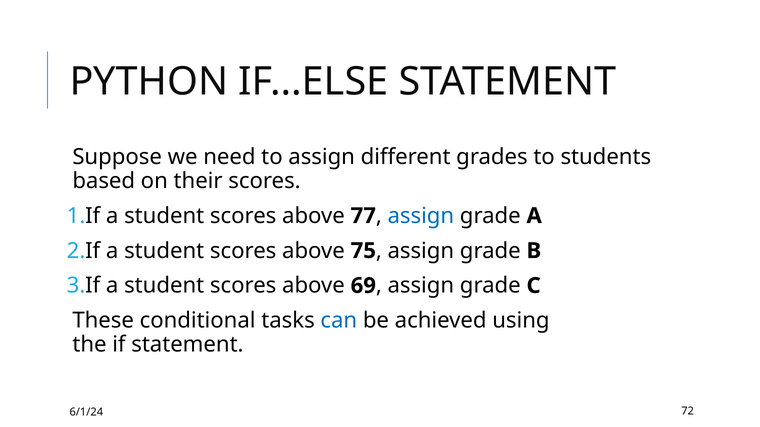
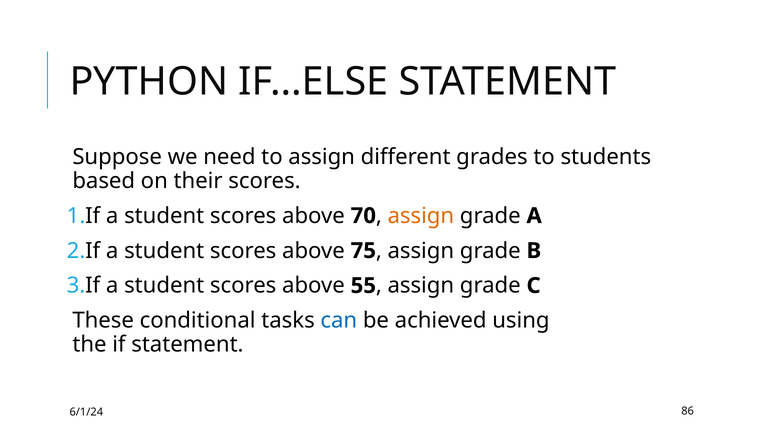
77: 77 -> 70
assign at (421, 216) colour: blue -> orange
69: 69 -> 55
72: 72 -> 86
